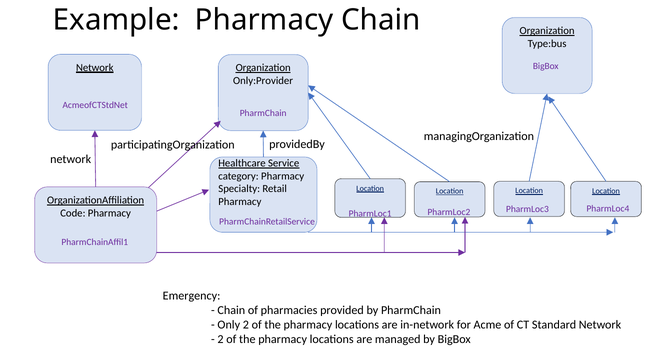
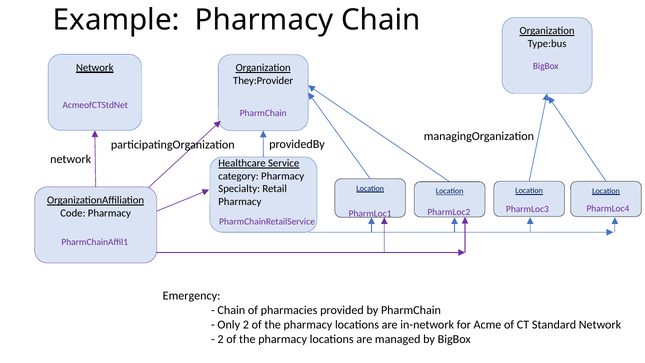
Only:Provider: Only:Provider -> They:Provider
